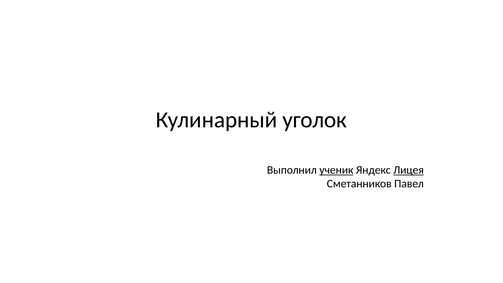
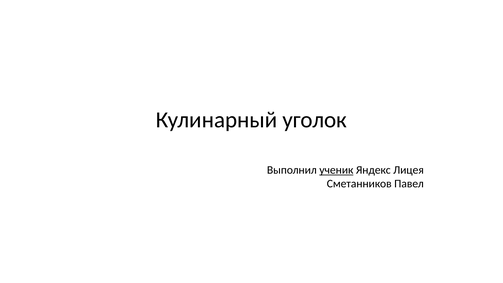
Лицея underline: present -> none
